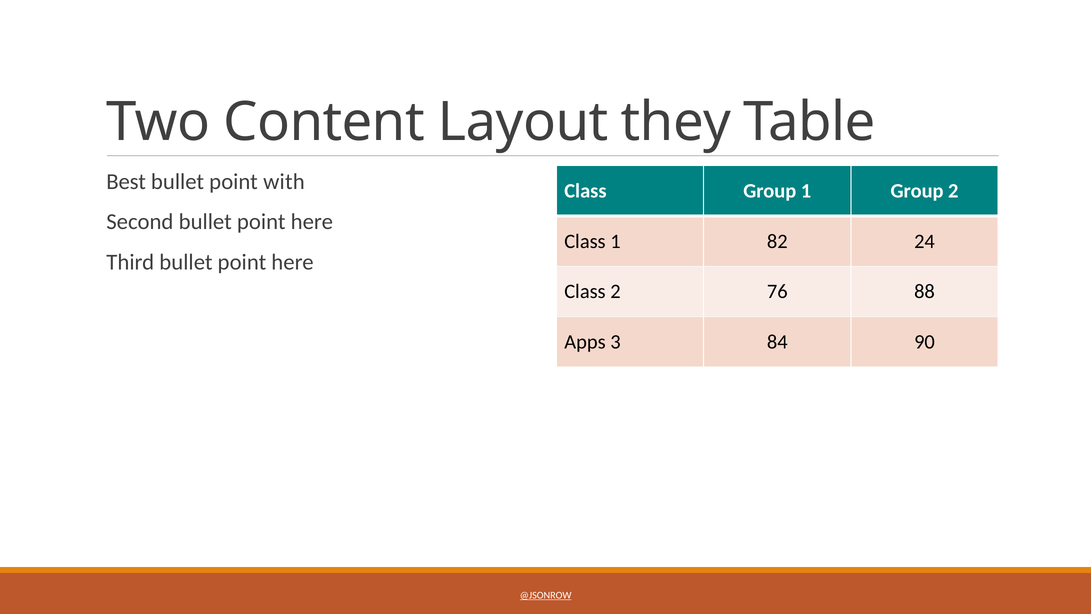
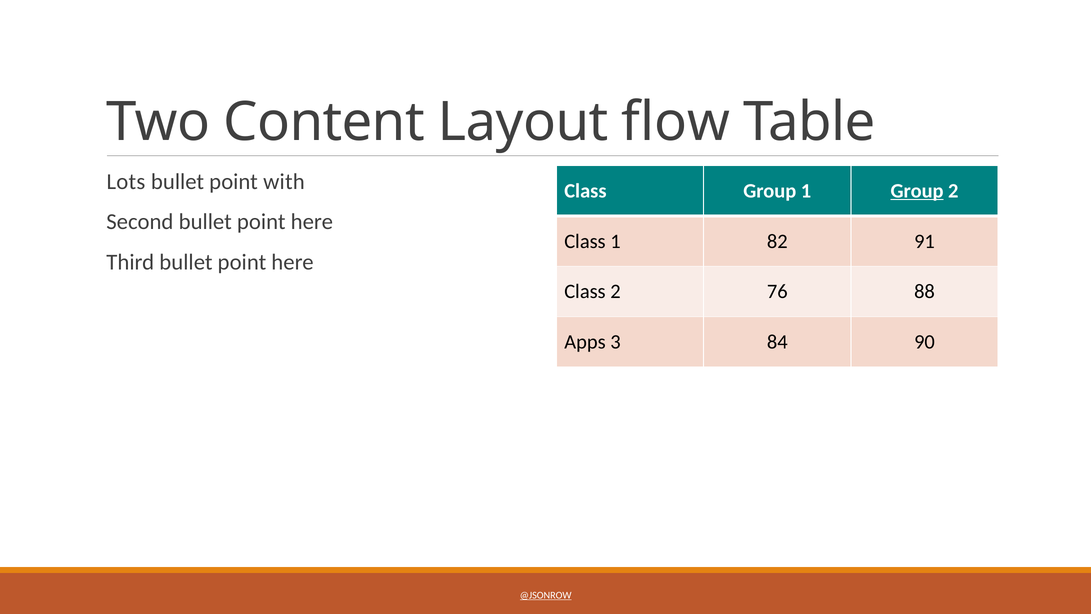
they: they -> flow
Best: Best -> Lots
Group at (917, 191) underline: none -> present
24: 24 -> 91
